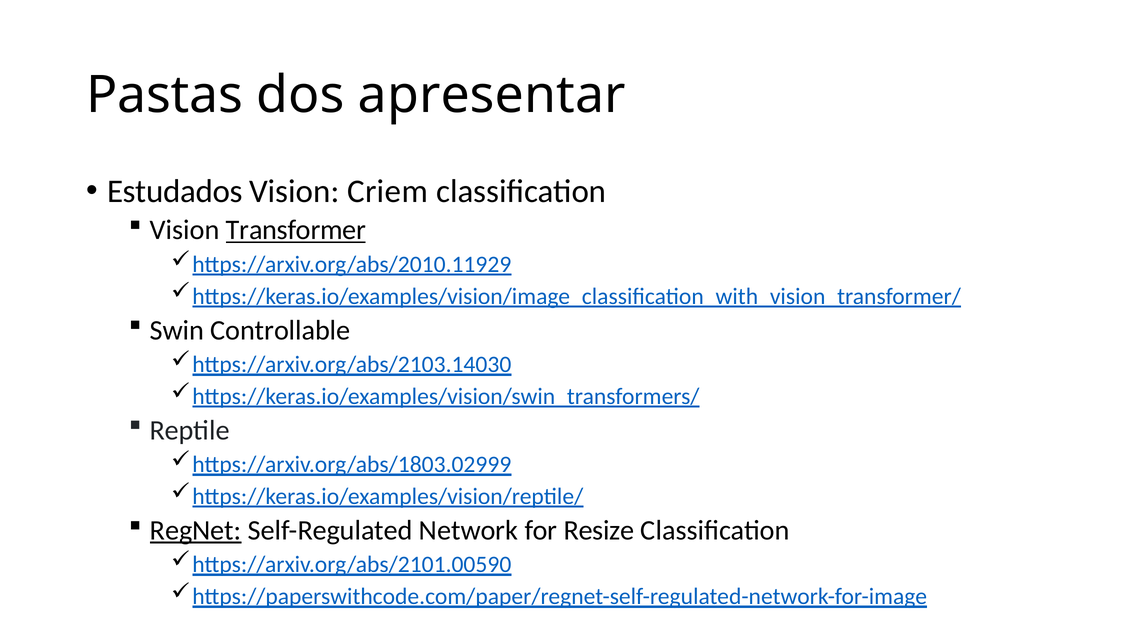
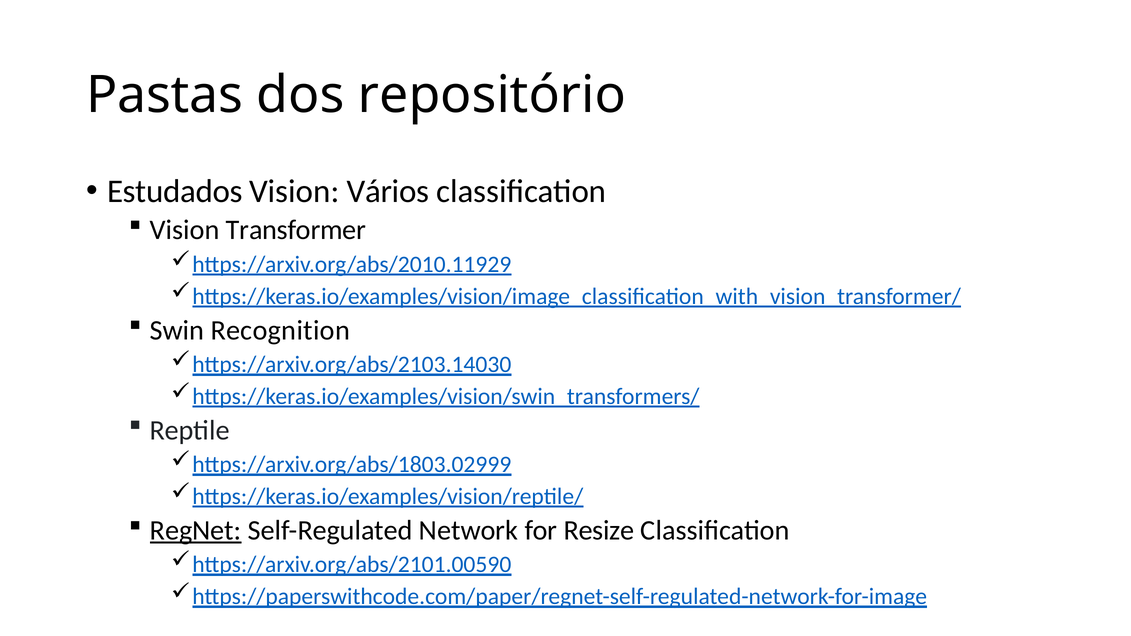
apresentar: apresentar -> repositório
Criem: Criem -> Vários
Transformer underline: present -> none
Controllable: Controllable -> Recognition
